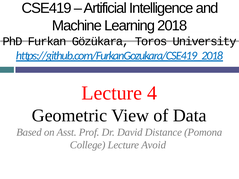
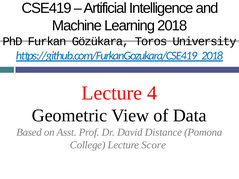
Avoid: Avoid -> Score
